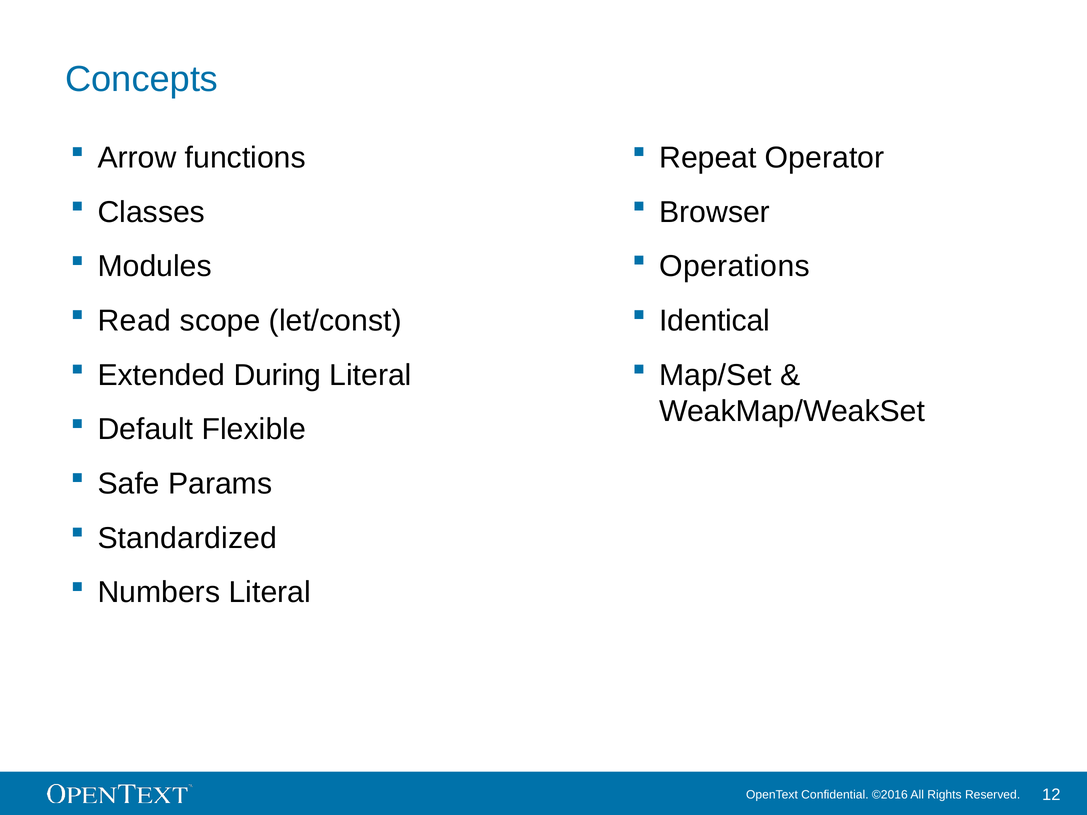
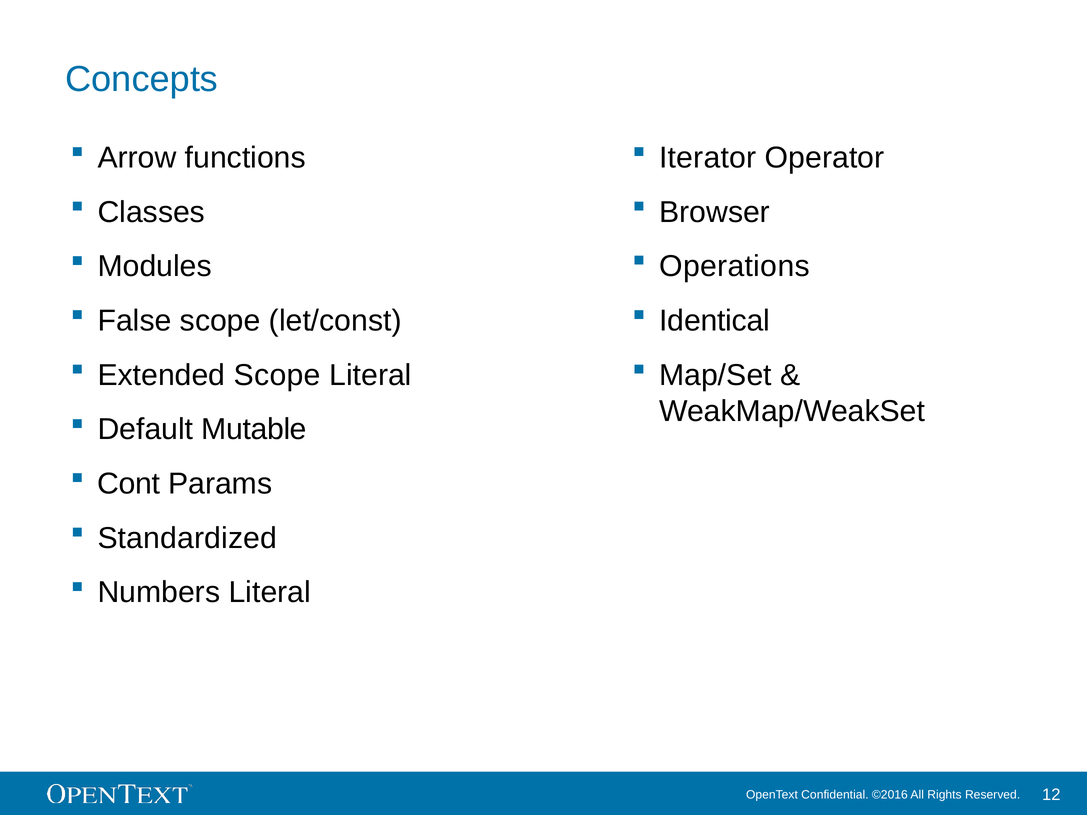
Repeat: Repeat -> Iterator
Read: Read -> False
Extended During: During -> Scope
Flexible: Flexible -> Mutable
Safe: Safe -> Cont
